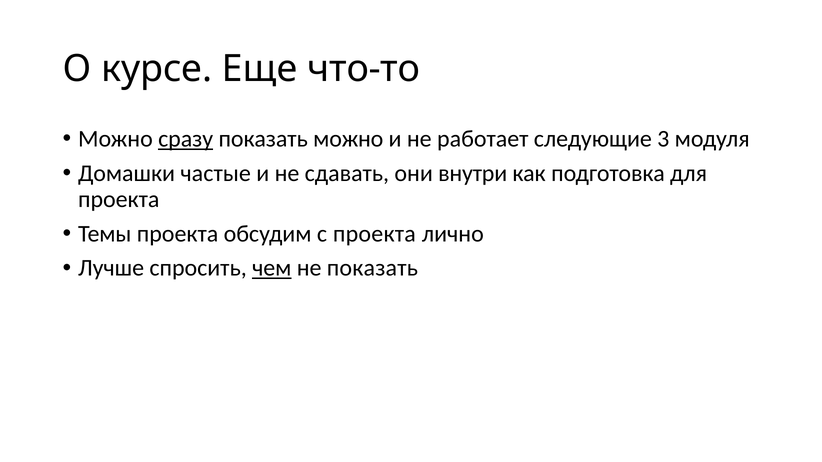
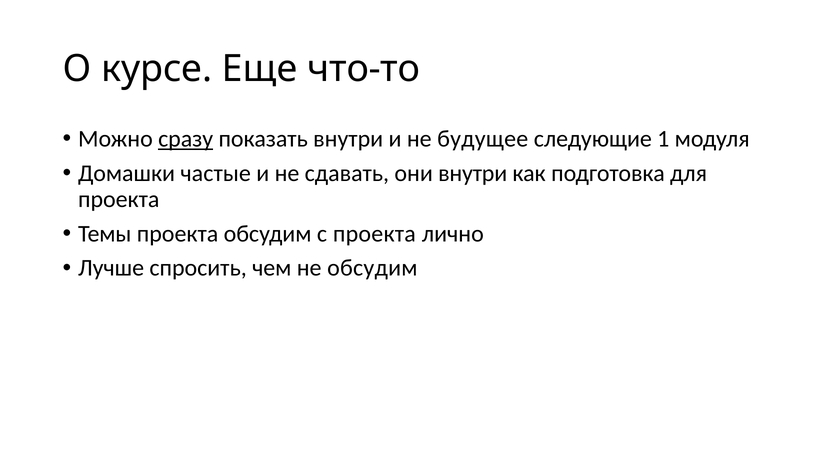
показать можно: можно -> внутри
работает: работает -> будущее
3: 3 -> 1
чем underline: present -> none
не показать: показать -> обсудим
